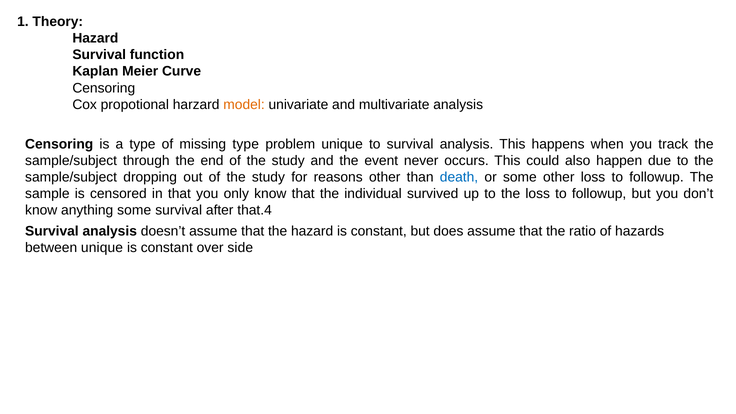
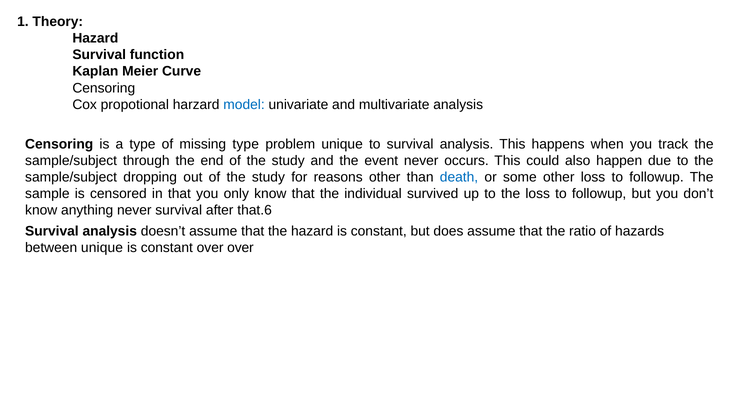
model colour: orange -> blue
anything some: some -> never
that.4: that.4 -> that.6
over side: side -> over
